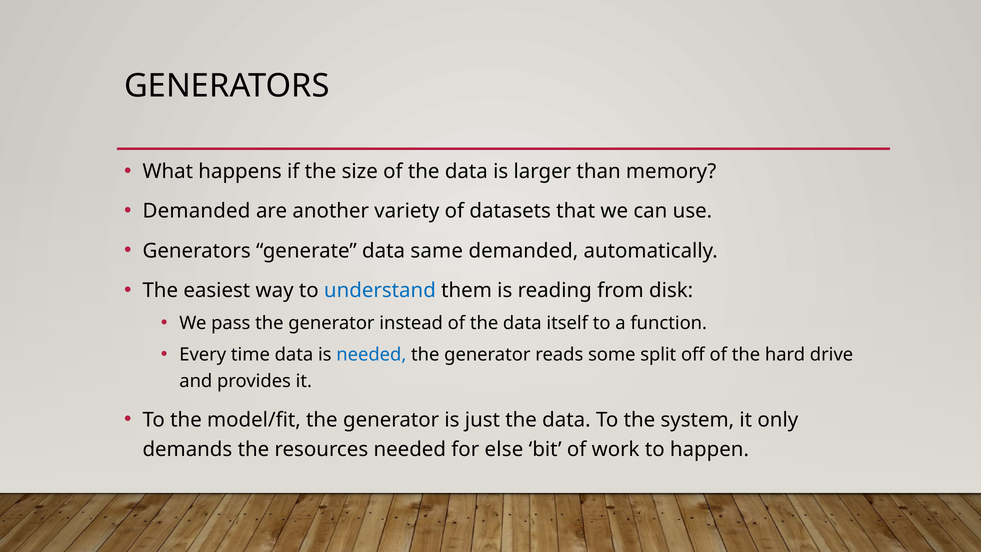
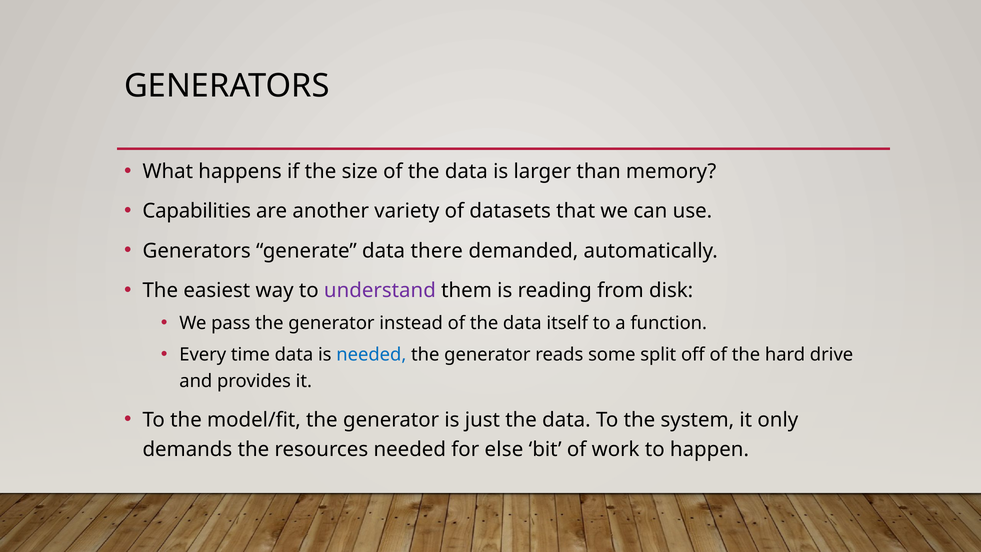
Demanded at (197, 211): Demanded -> Capabilities
same: same -> there
understand colour: blue -> purple
